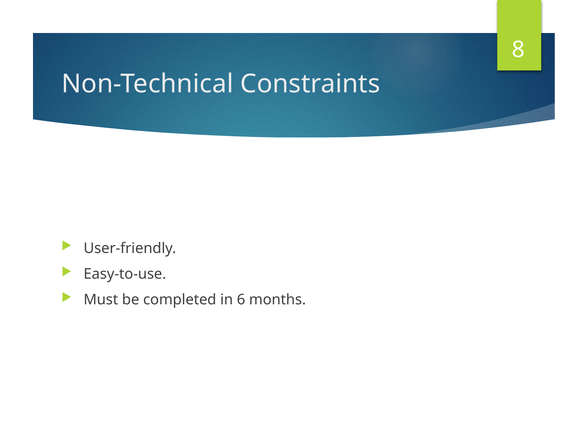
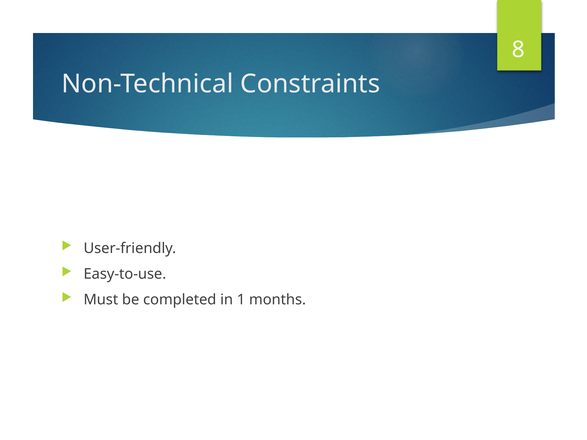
6: 6 -> 1
